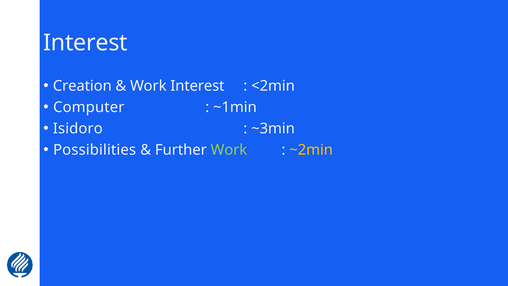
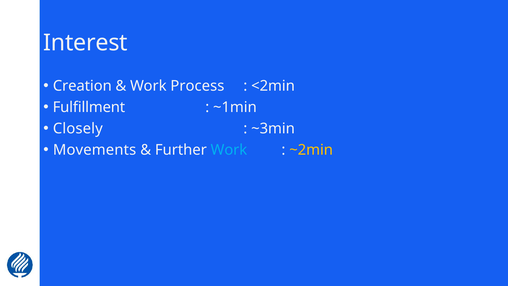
Work Interest: Interest -> Process
Computer: Computer -> Fulfillment
Isidoro: Isidoro -> Closely
Possibilities: Possibilities -> Movements
Work at (229, 150) colour: light green -> light blue
